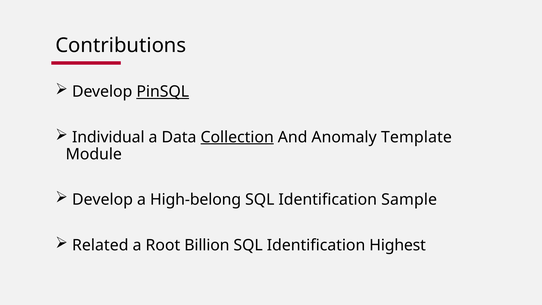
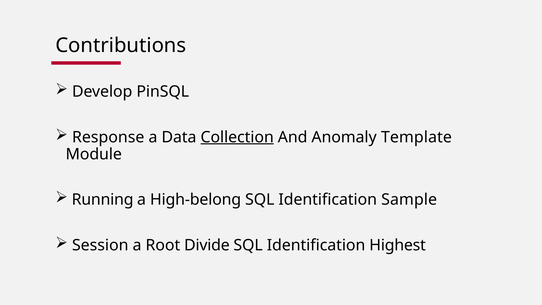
PinSQL underline: present -> none
Individual: Individual -> Response
Develop at (102, 200): Develop -> Running
Related: Related -> Session
Billion: Billion -> Divide
